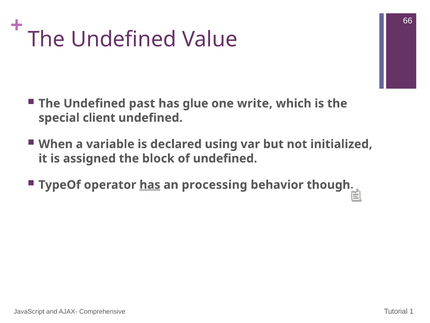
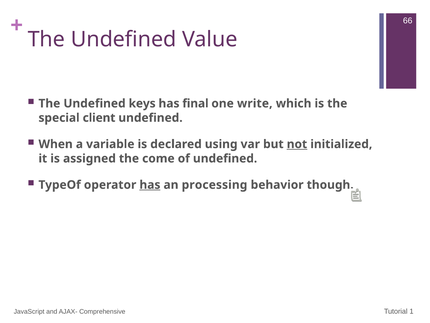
past: past -> keys
glue: glue -> final
not underline: none -> present
block: block -> come
